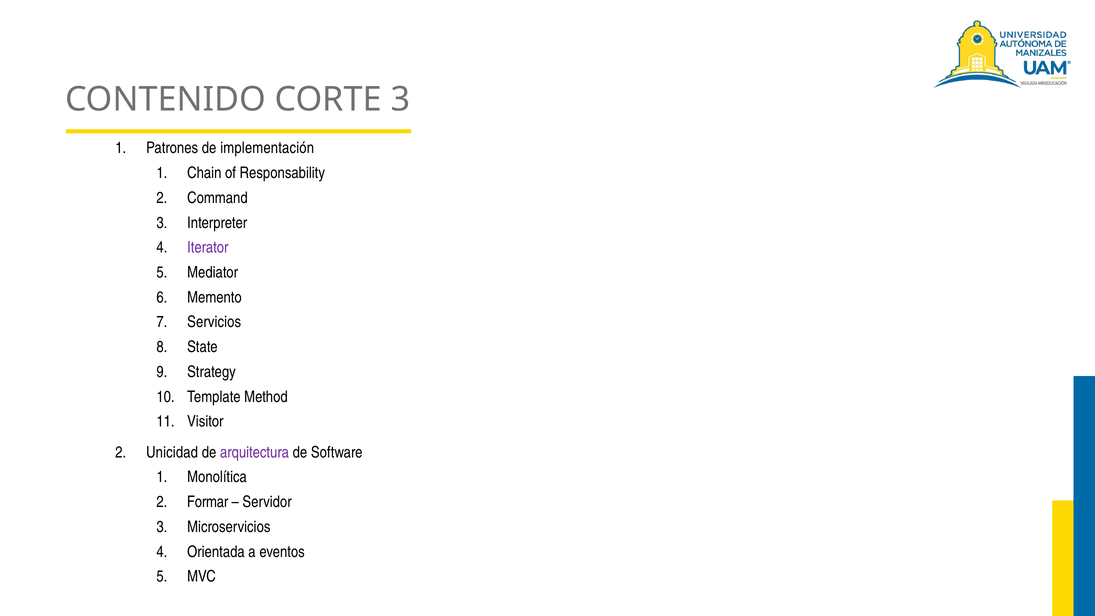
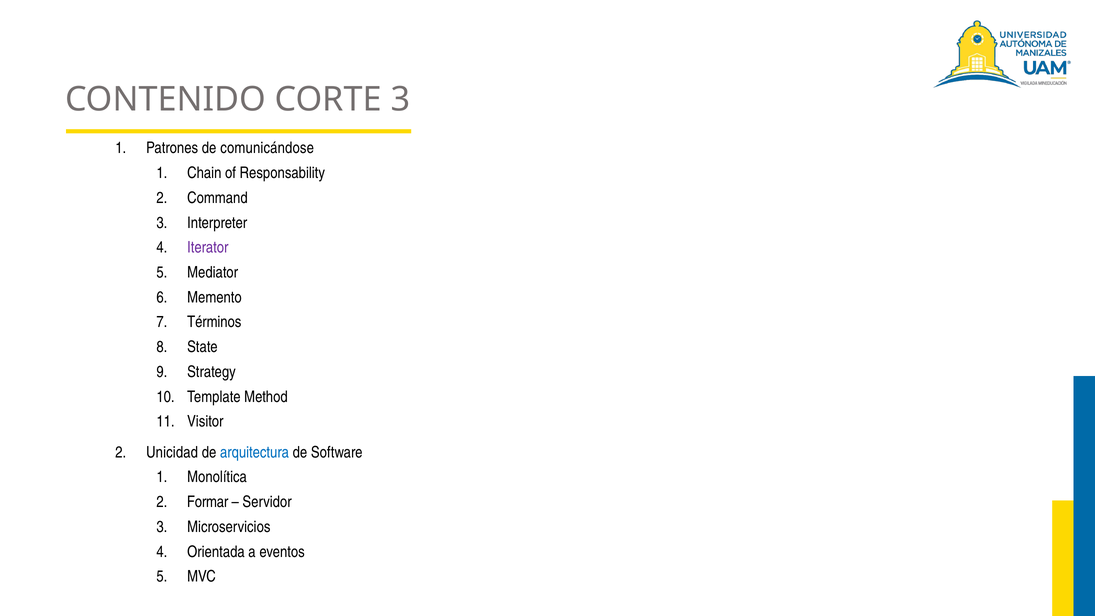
implementación: implementación -> comunicándose
Servicios: Servicios -> Términos
arquitectura colour: purple -> blue
